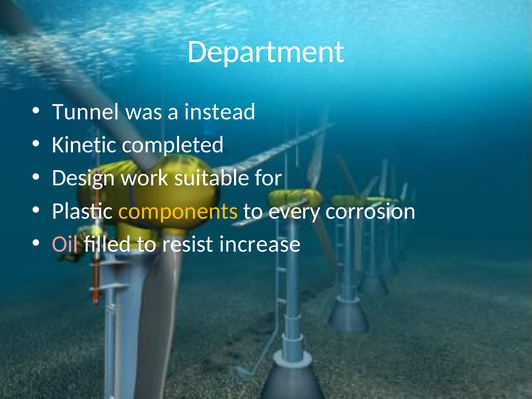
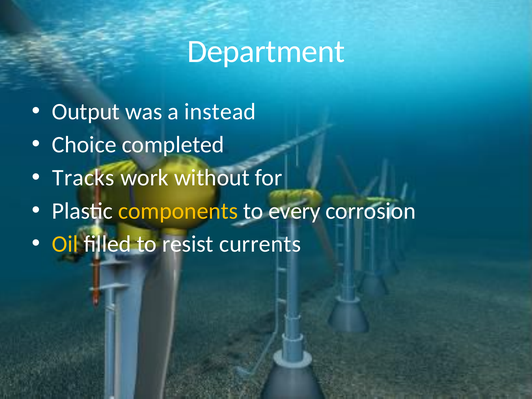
Tunnel: Tunnel -> Output
Kinetic: Kinetic -> Choice
Design: Design -> Tracks
suitable: suitable -> without
Oil colour: pink -> yellow
increase: increase -> currents
